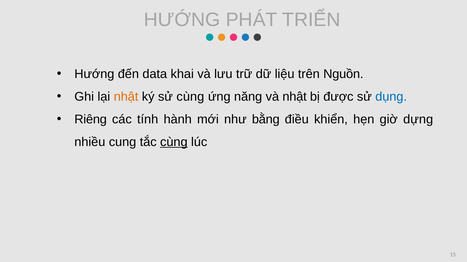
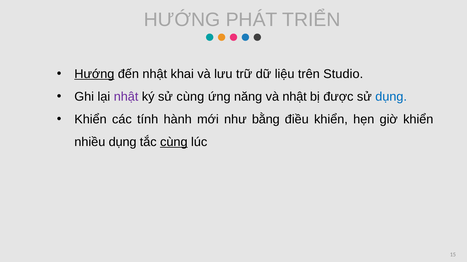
Hướng at (94, 74) underline: none -> present
đến data: data -> nhật
Nguồn: Nguồn -> Studio
nhật at (126, 97) colour: orange -> purple
Riêng at (91, 120): Riêng -> Khiển
giờ dựng: dựng -> khiển
nhiều cung: cung -> dụng
